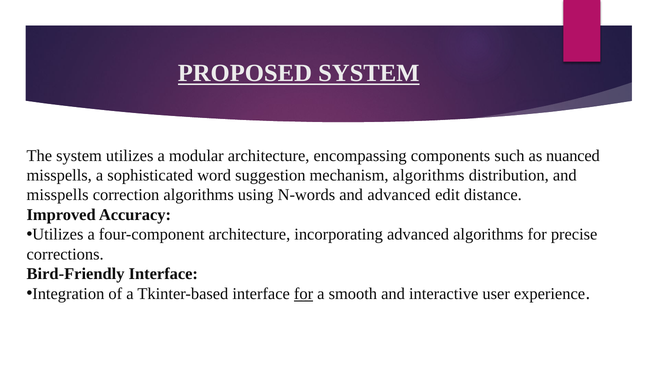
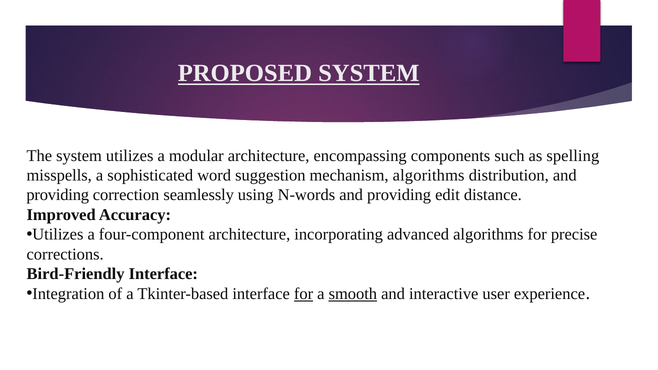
nuanced: nuanced -> spelling
misspells at (58, 195): misspells -> providing
correction algorithms: algorithms -> seamlessly
advanced at (399, 195): advanced -> providing
smooth underline: none -> present
